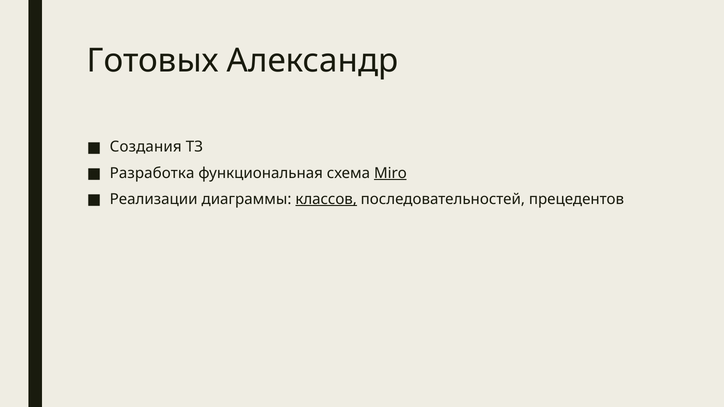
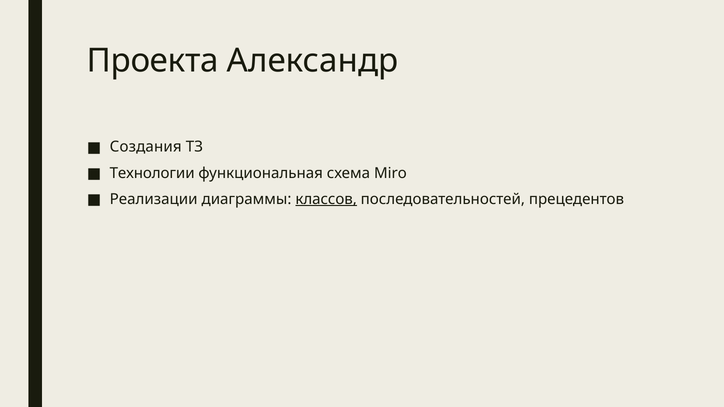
Готовых: Готовых -> Проекта
Разработка: Разработка -> Технологии
Miro underline: present -> none
